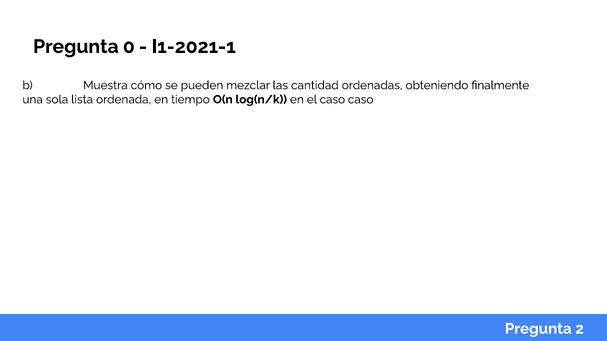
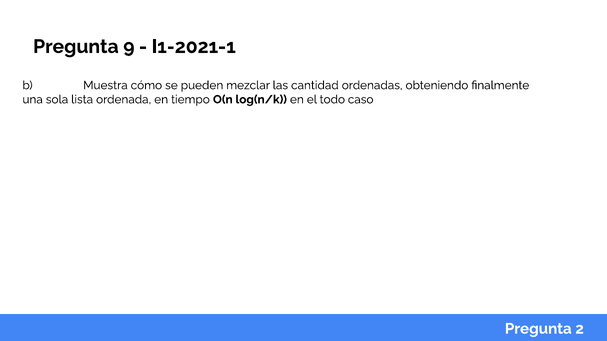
0: 0 -> 9
el caso: caso -> todo
